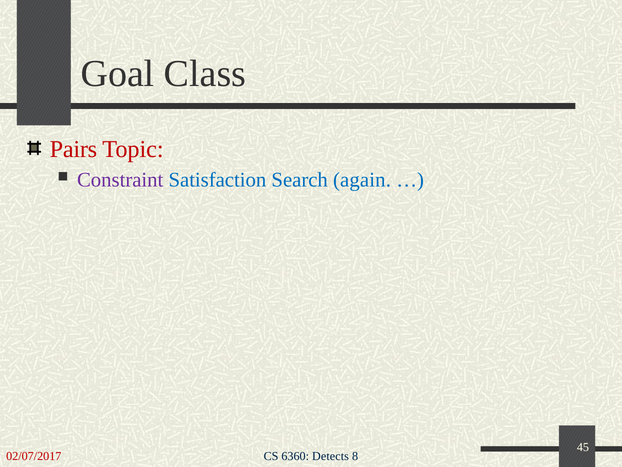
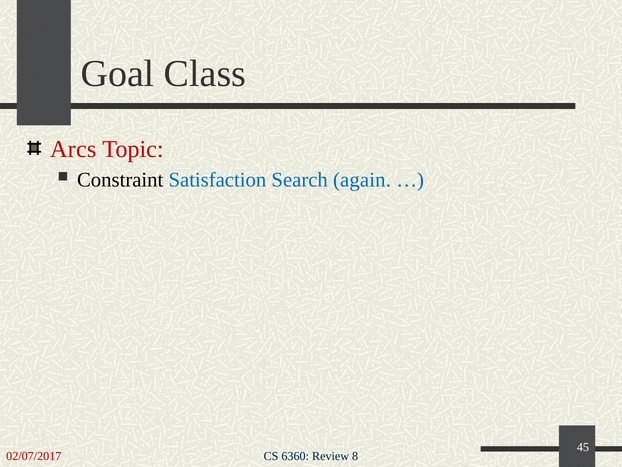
Pairs: Pairs -> Arcs
Constraint colour: purple -> black
Detects: Detects -> Review
